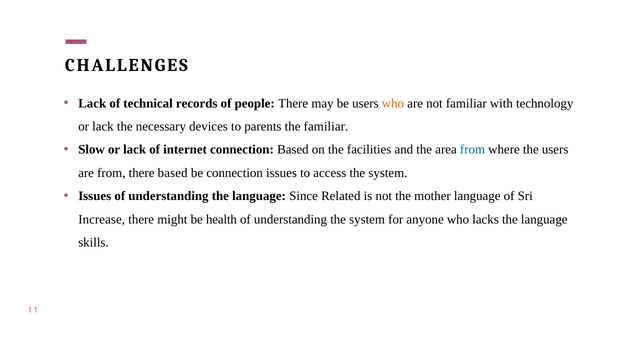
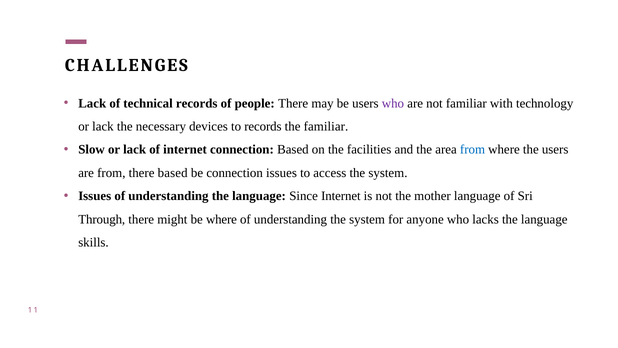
who at (393, 103) colour: orange -> purple
to parents: parents -> records
Since Related: Related -> Internet
Increase: Increase -> Through
be health: health -> where
